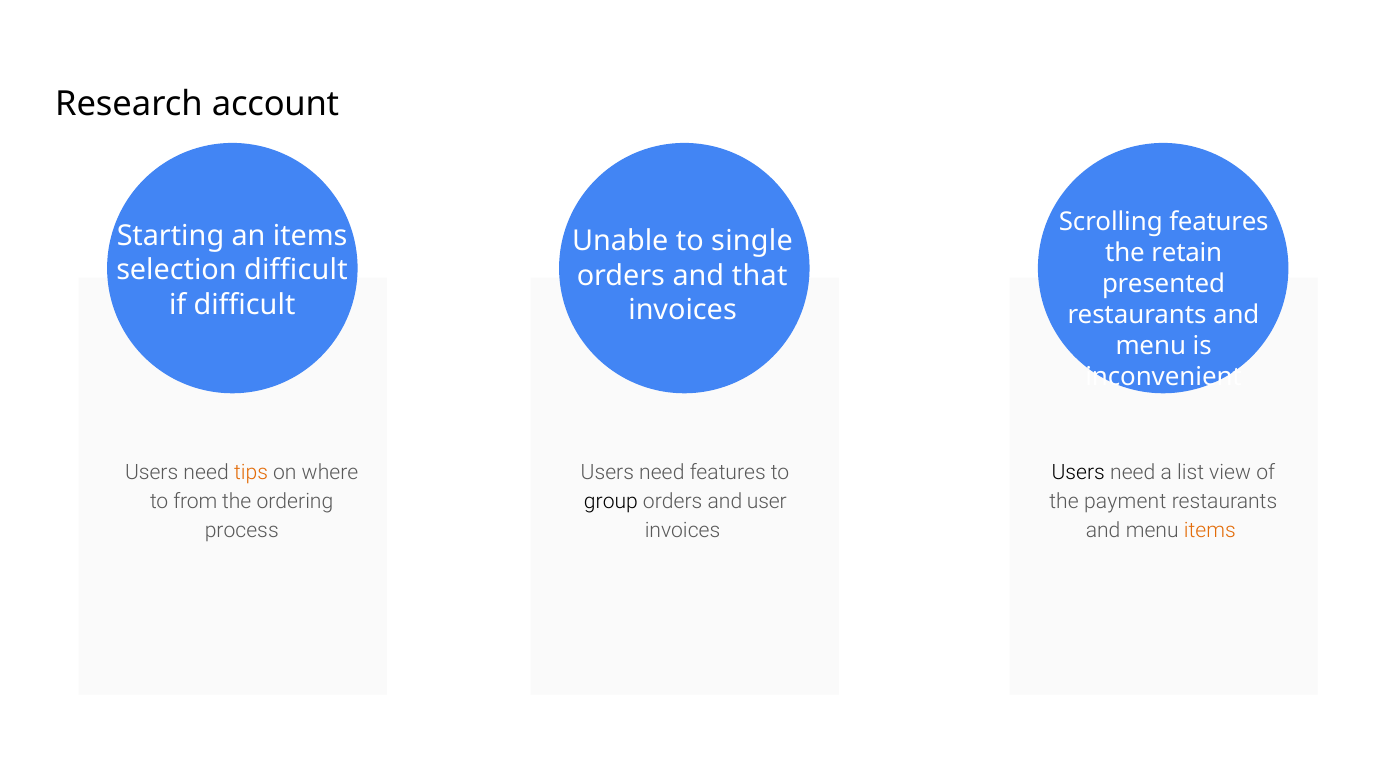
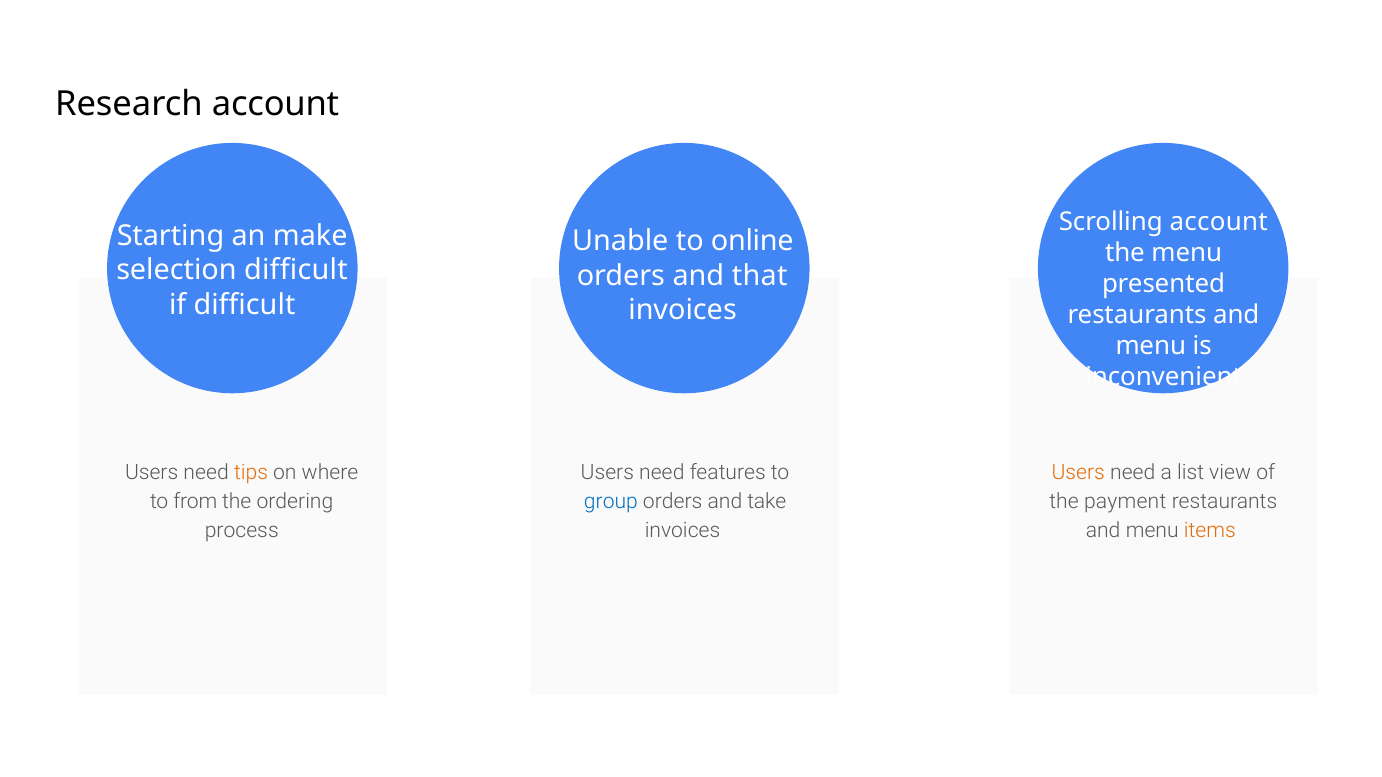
Scrolling features: features -> account
an items: items -> make
single: single -> online
the retain: retain -> menu
Users at (1078, 473) colour: black -> orange
group colour: black -> blue
user: user -> take
